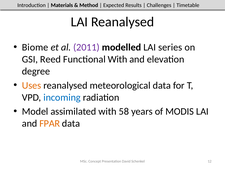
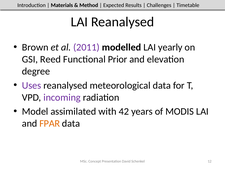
Biome: Biome -> Brown
series: series -> yearly
Functional With: With -> Prior
Uses colour: orange -> purple
incoming colour: blue -> purple
58: 58 -> 42
